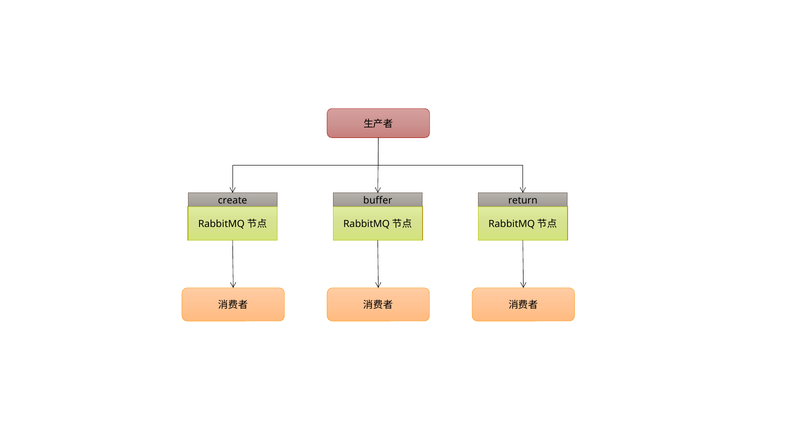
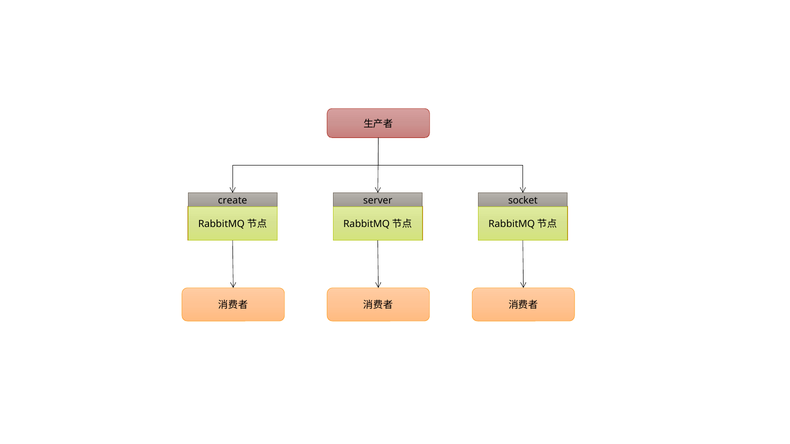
buffer: buffer -> server
return: return -> socket
